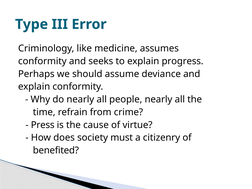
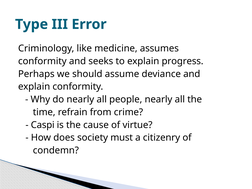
Press: Press -> Caspi
benefited: benefited -> condemn
